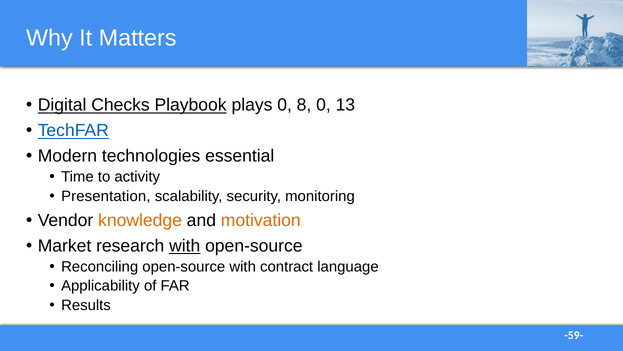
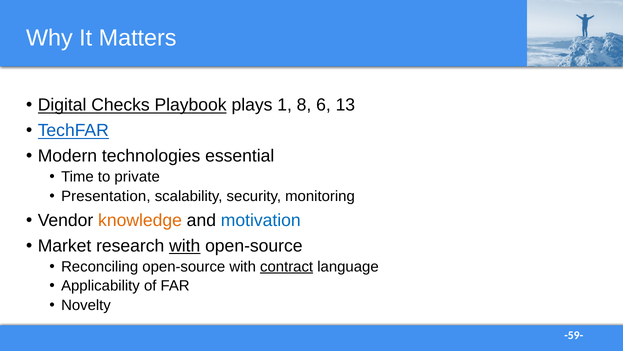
plays 0: 0 -> 1
8 0: 0 -> 6
activity: activity -> private
motivation colour: orange -> blue
contract underline: none -> present
Results: Results -> Novelty
